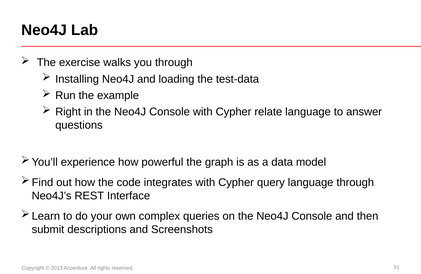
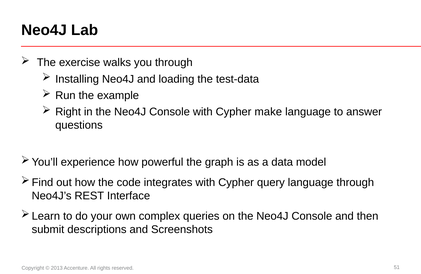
relate: relate -> make
